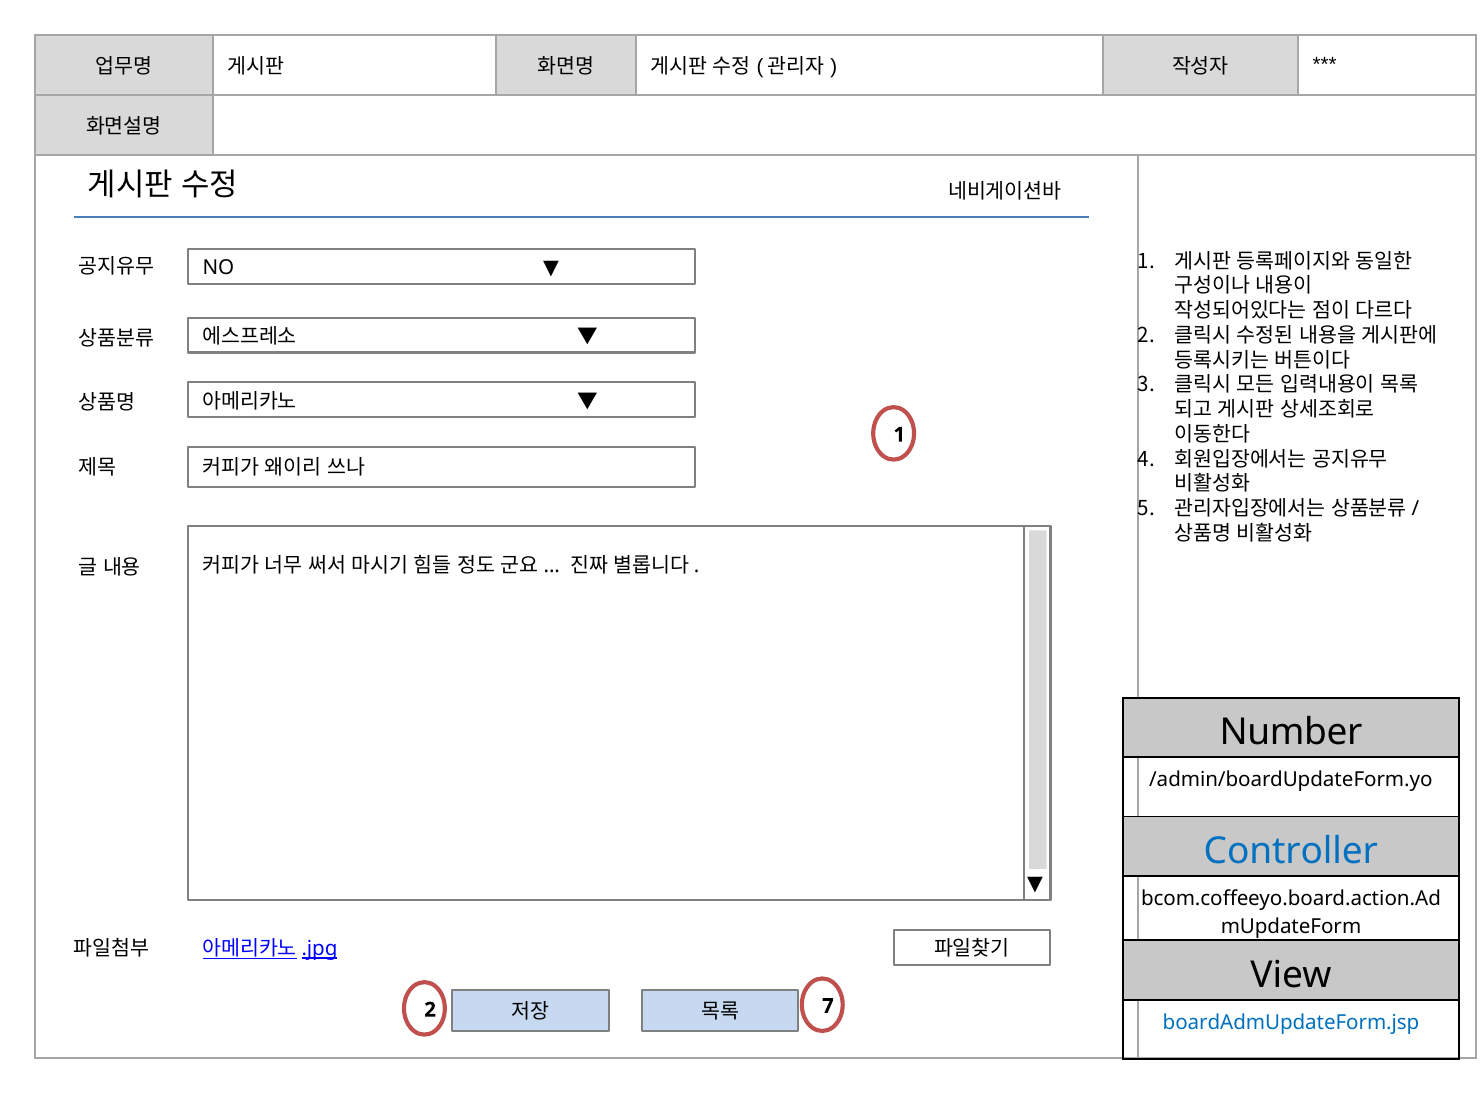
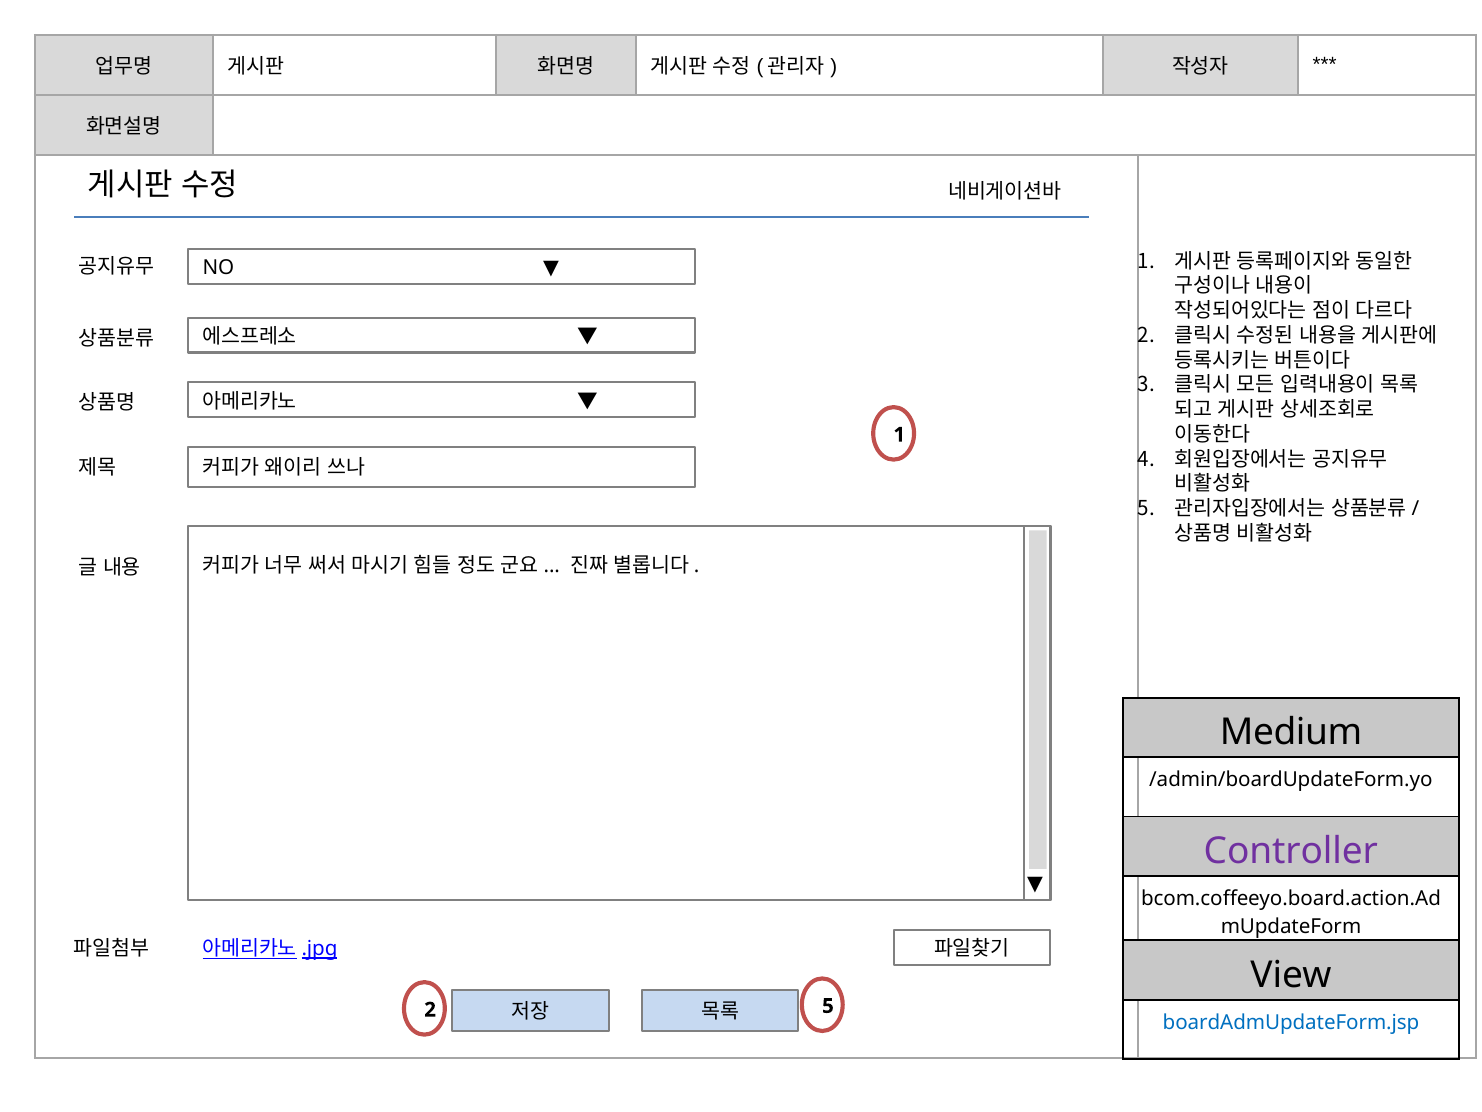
Number: Number -> Medium
Controller colour: blue -> purple
2 7: 7 -> 5
